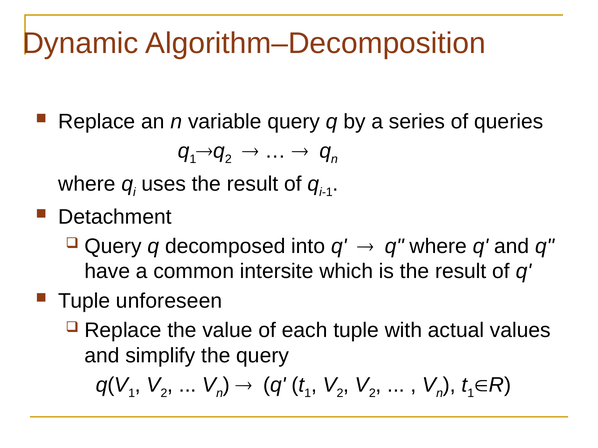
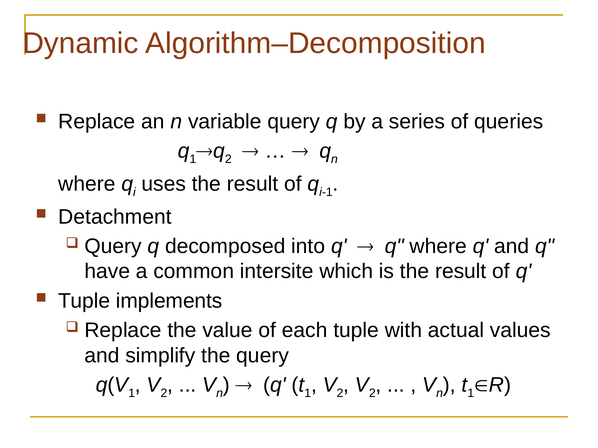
unforeseen: unforeseen -> implements
